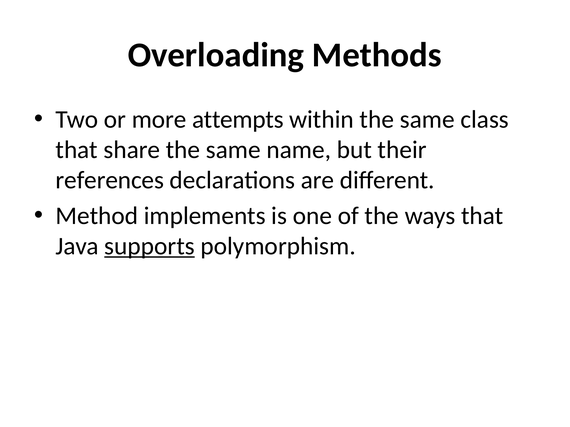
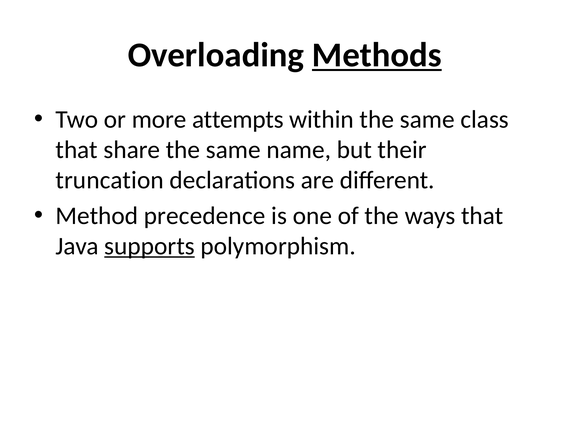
Methods underline: none -> present
references: references -> truncation
implements: implements -> precedence
